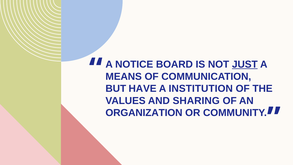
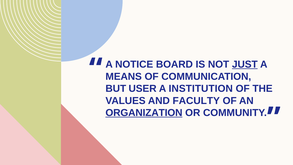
HAVE: HAVE -> USER
SHARING: SHARING -> FACULTY
ORGANIZATION underline: none -> present
